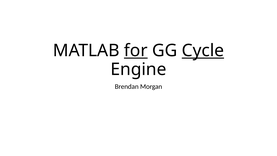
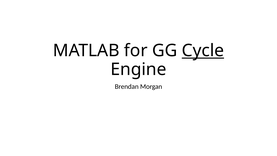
for underline: present -> none
